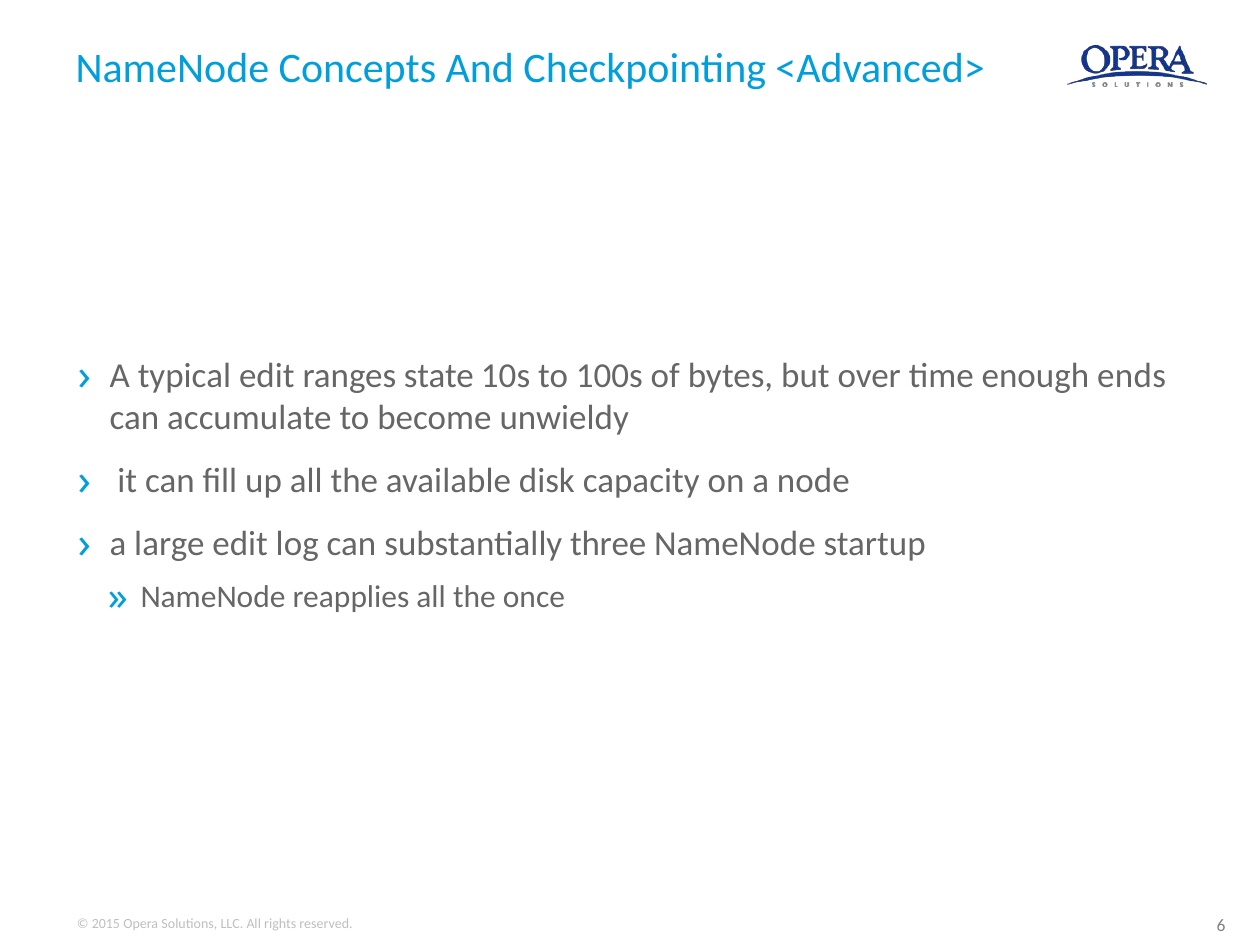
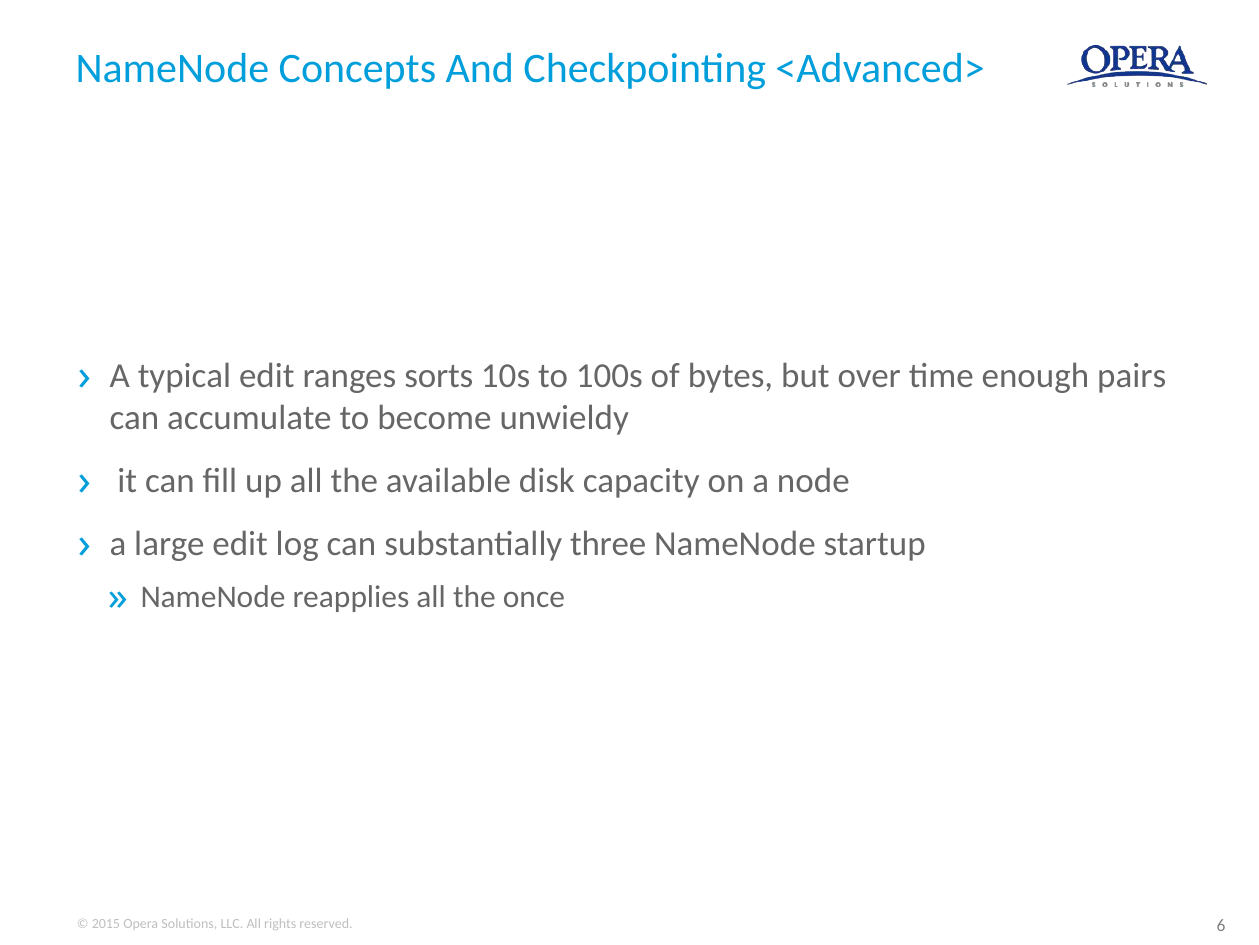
state: state -> sorts
ends: ends -> pairs
